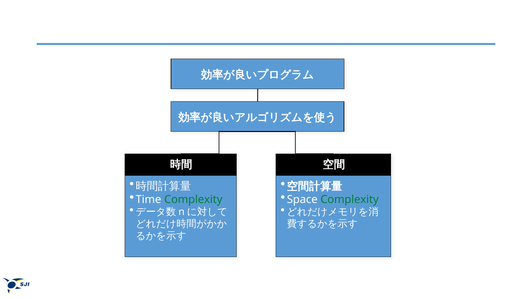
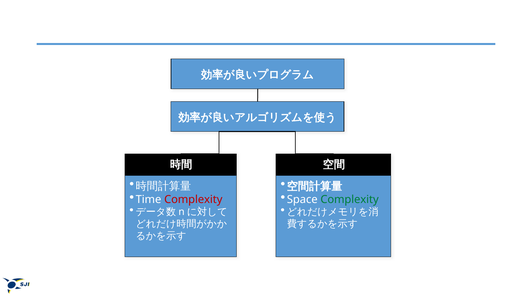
Complexity at (193, 200) colour: green -> red
